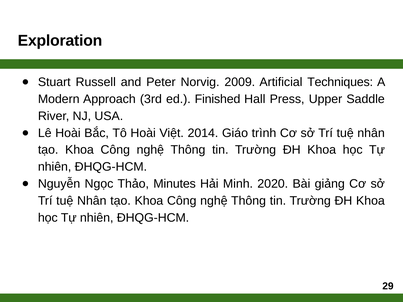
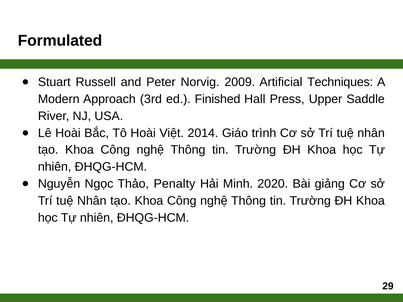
Exploration: Exploration -> Formulated
Minutes: Minutes -> Penalty
